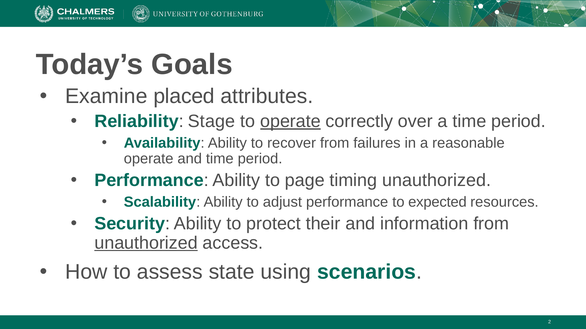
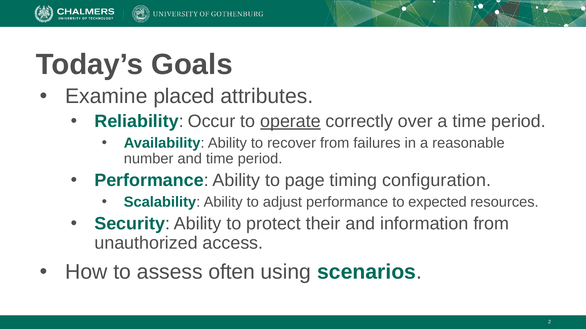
Stage: Stage -> Occur
operate at (149, 159): operate -> number
timing unauthorized: unauthorized -> configuration
unauthorized at (146, 243) underline: present -> none
state: state -> often
